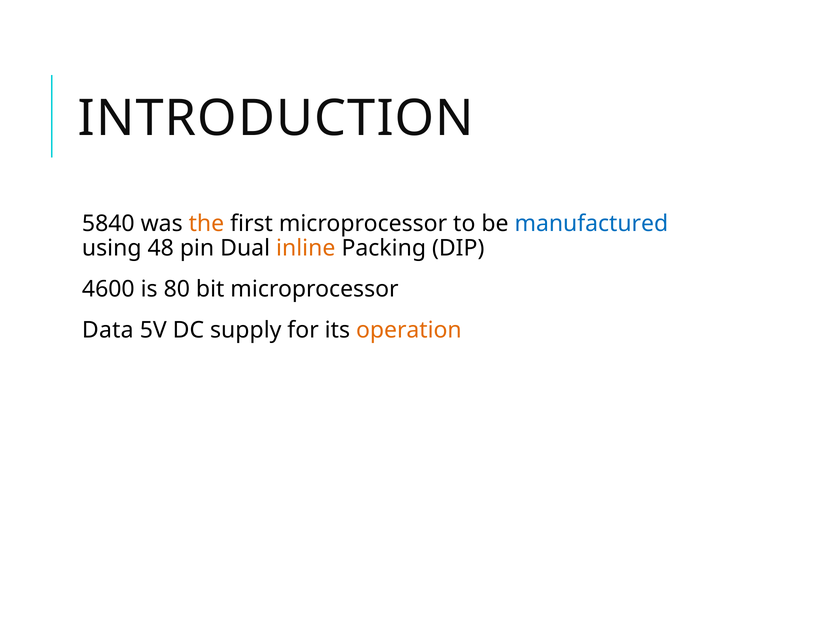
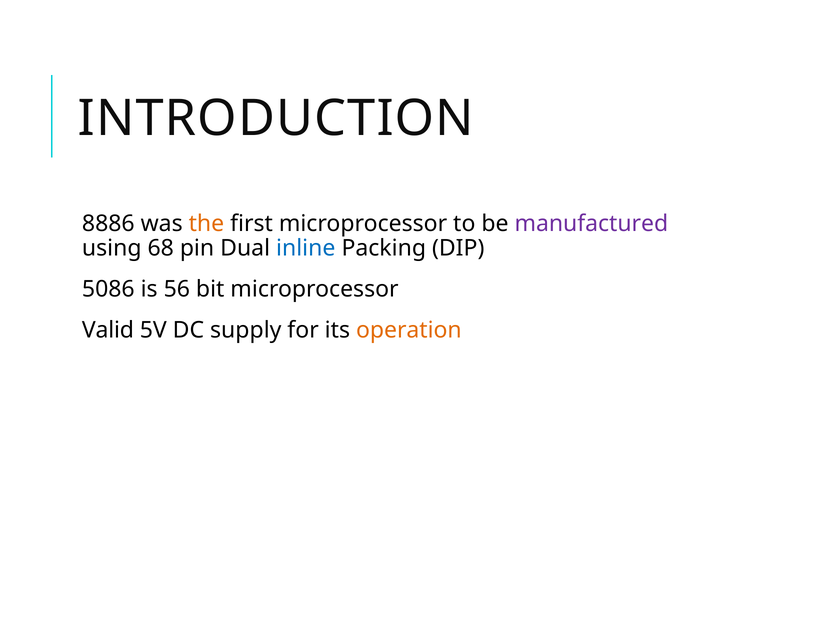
5840: 5840 -> 8886
manufactured colour: blue -> purple
48: 48 -> 68
inline colour: orange -> blue
4600: 4600 -> 5086
80: 80 -> 56
Data: Data -> Valid
